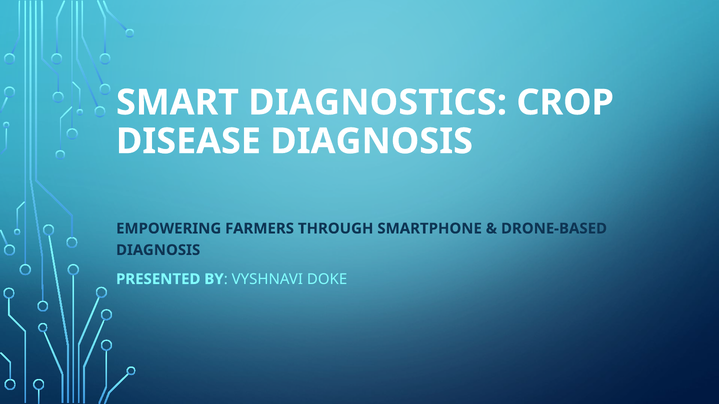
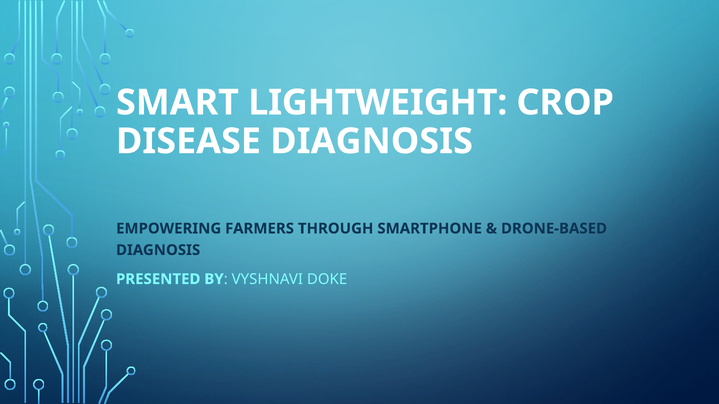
DIAGNOSTICS: DIAGNOSTICS -> LIGHTWEIGHT
